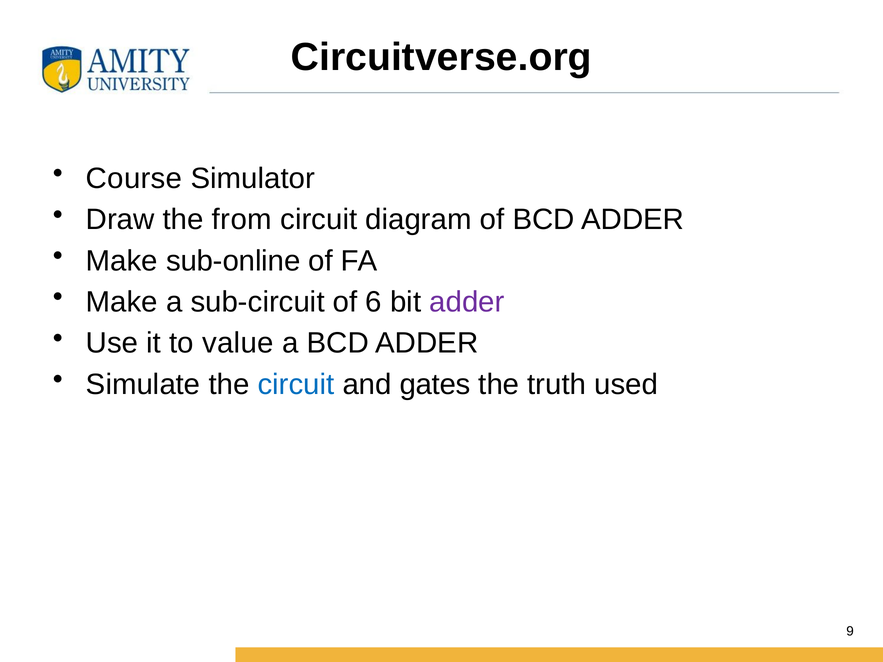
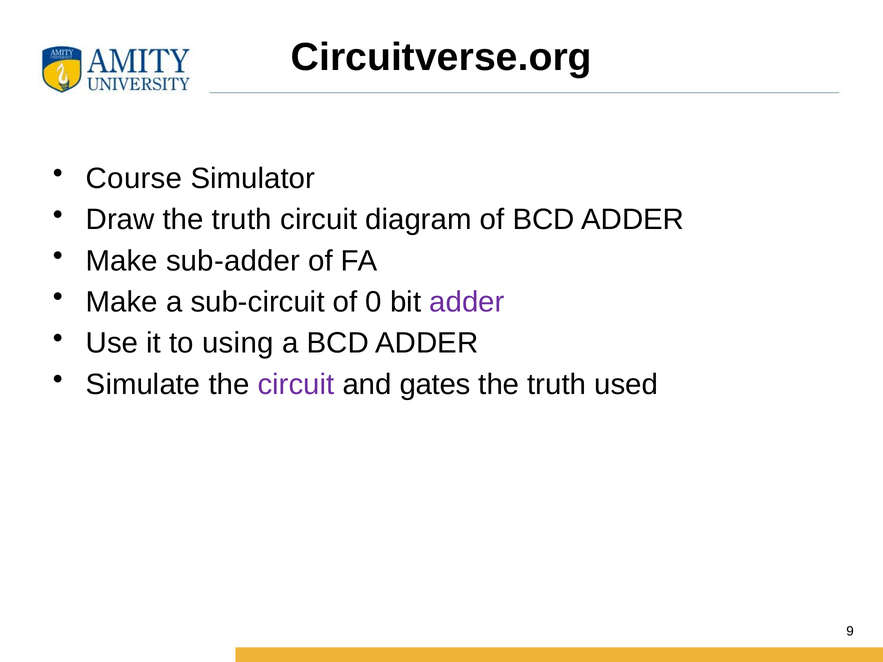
Draw the from: from -> truth
sub-online: sub-online -> sub-adder
6: 6 -> 0
value: value -> using
circuit at (296, 385) colour: blue -> purple
